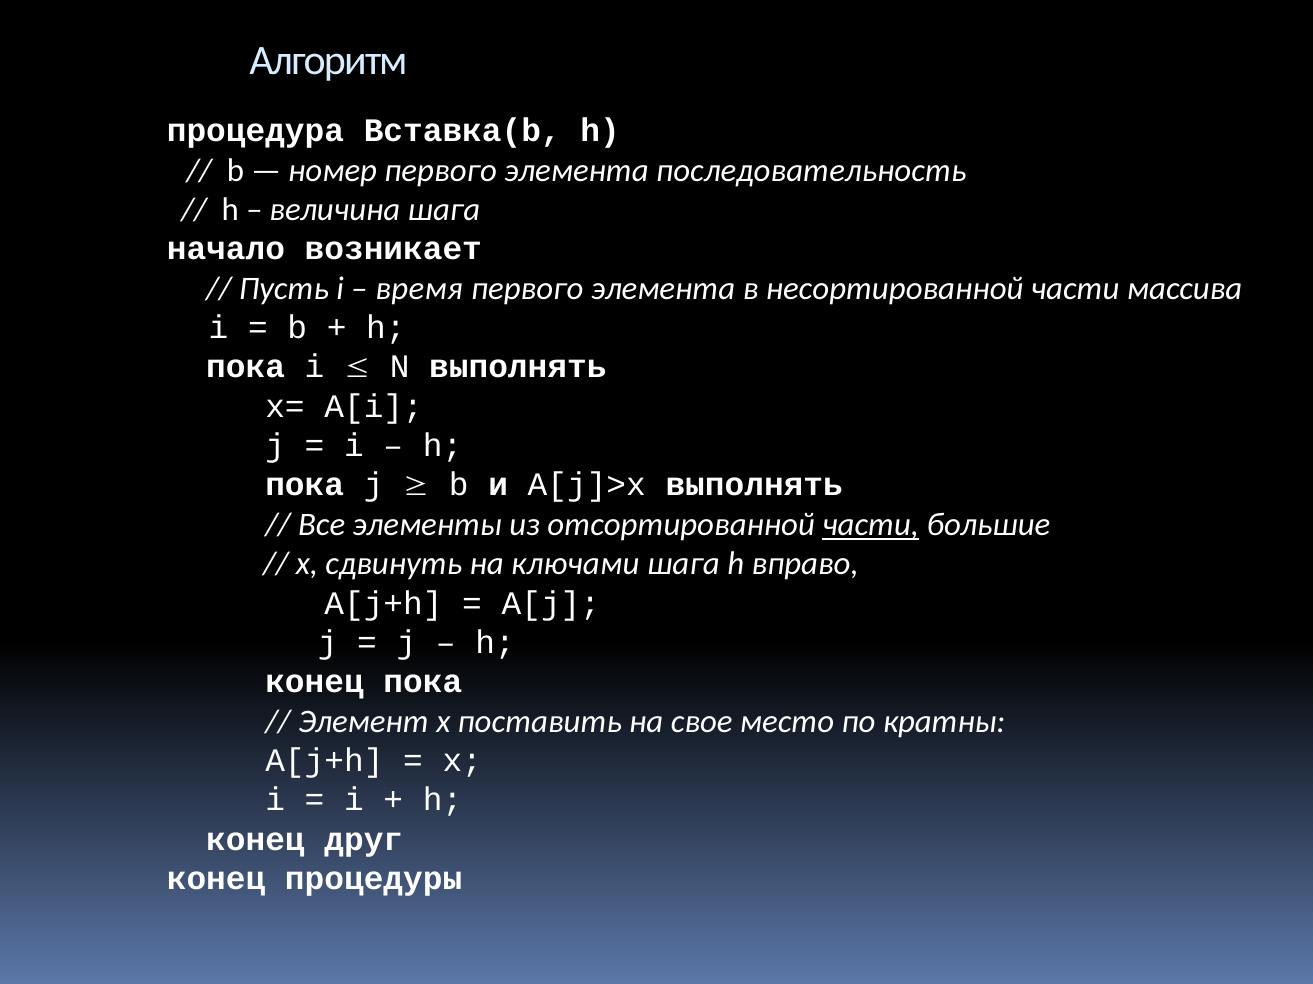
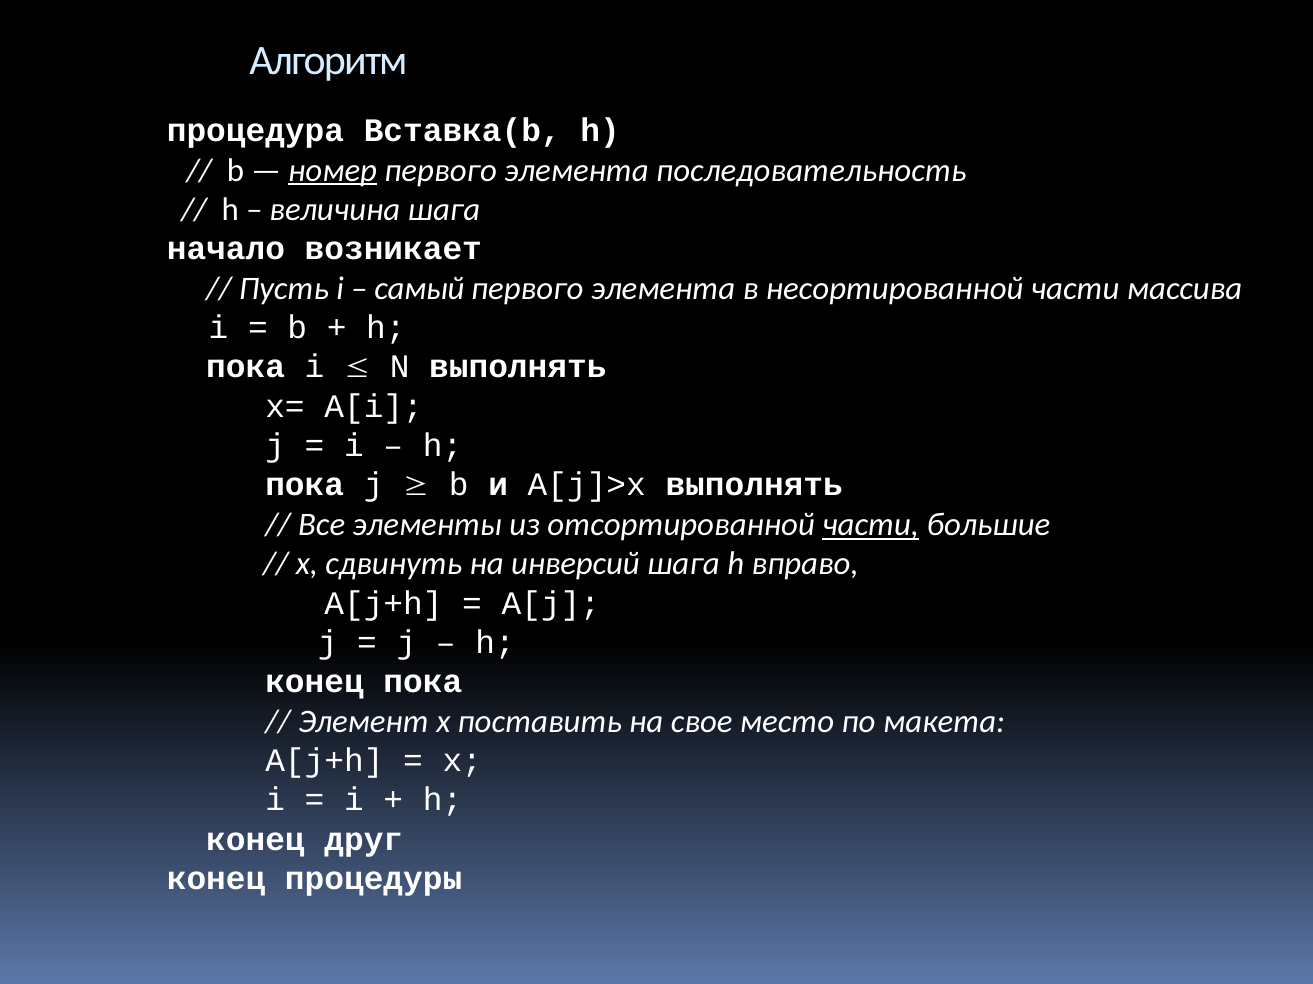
номер underline: none -> present
время: время -> самый
ключами: ключами -> инверсий
кратны: кратны -> макета
